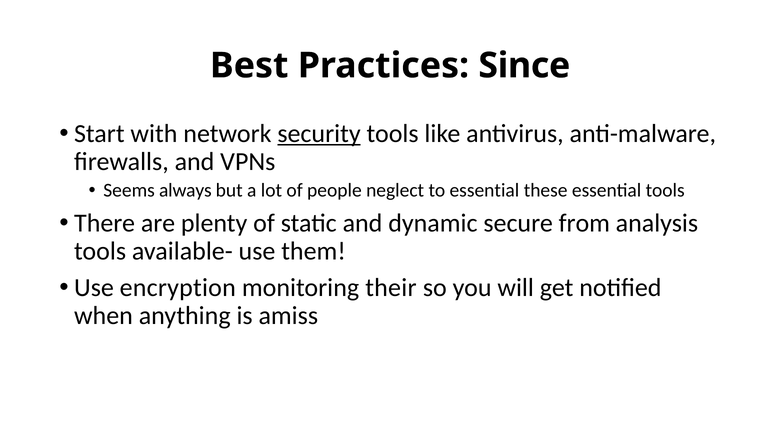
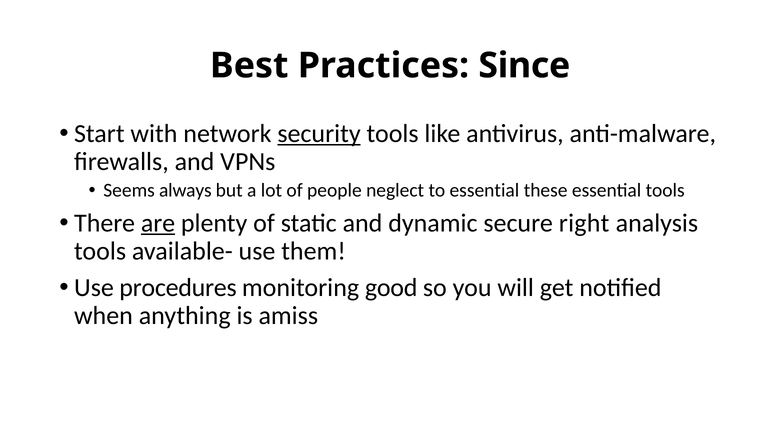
are underline: none -> present
from: from -> right
encryption: encryption -> procedures
their: their -> good
